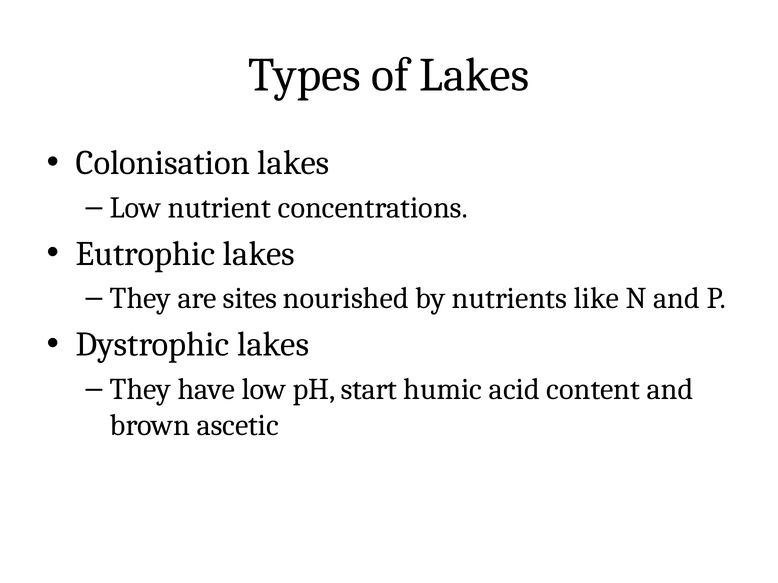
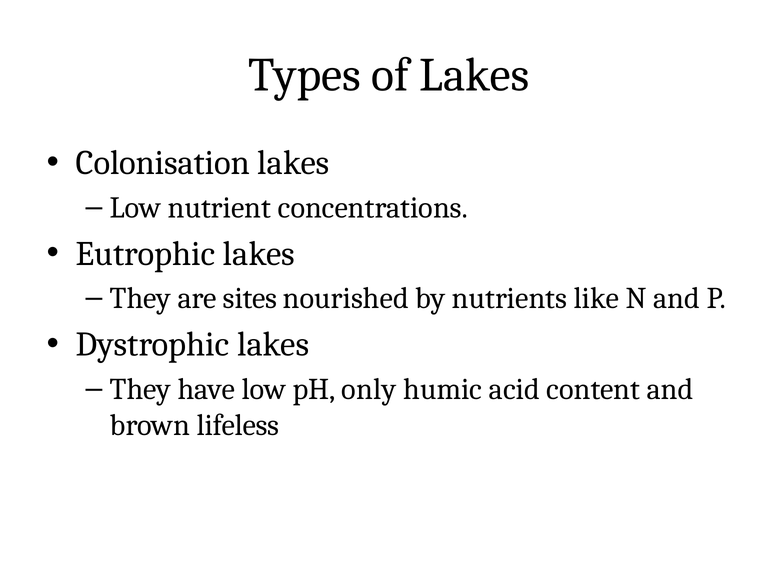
start: start -> only
ascetic: ascetic -> lifeless
